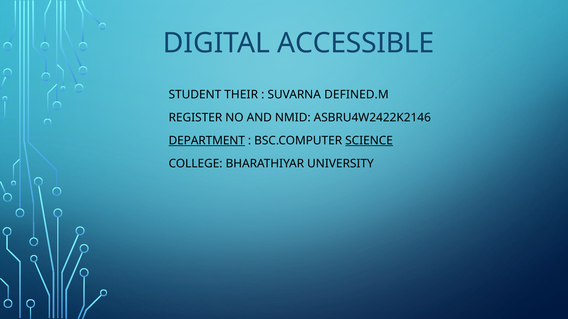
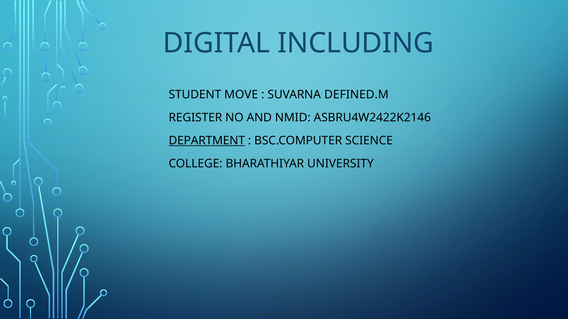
ACCESSIBLE: ACCESSIBLE -> INCLUDING
THEIR: THEIR -> MOVE
SCIENCE underline: present -> none
